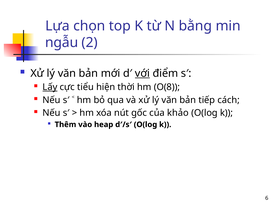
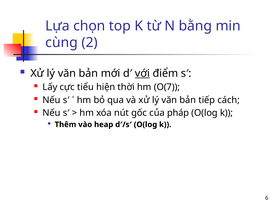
ngẫu: ngẫu -> cùng
Lấy underline: present -> none
O(8: O(8 -> O(7
khảo: khảo -> pháp
